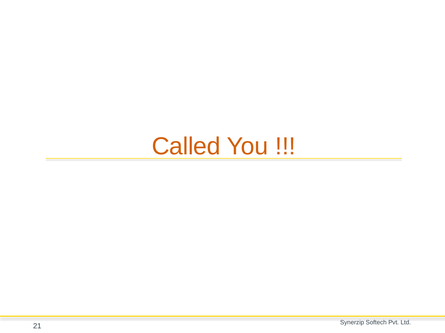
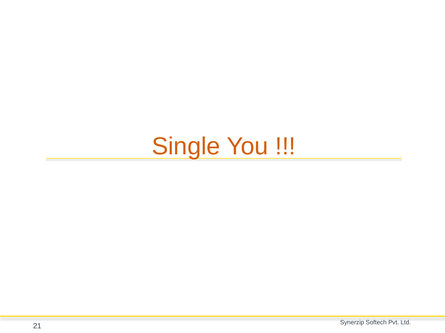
Called: Called -> Single
